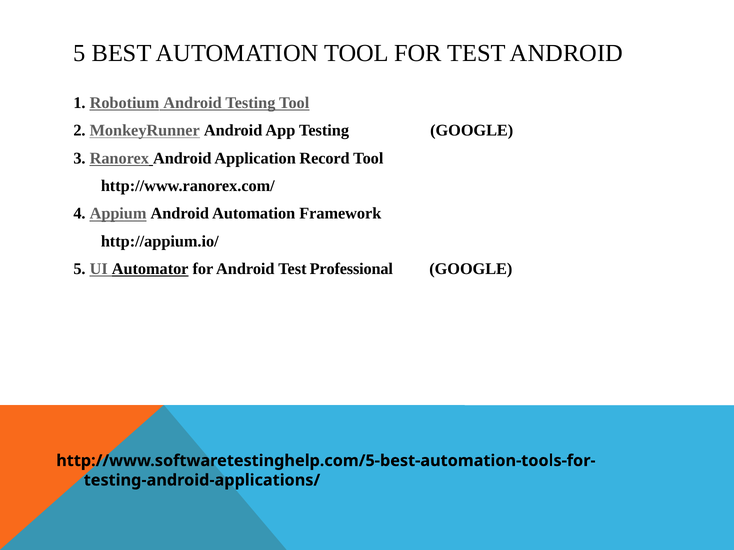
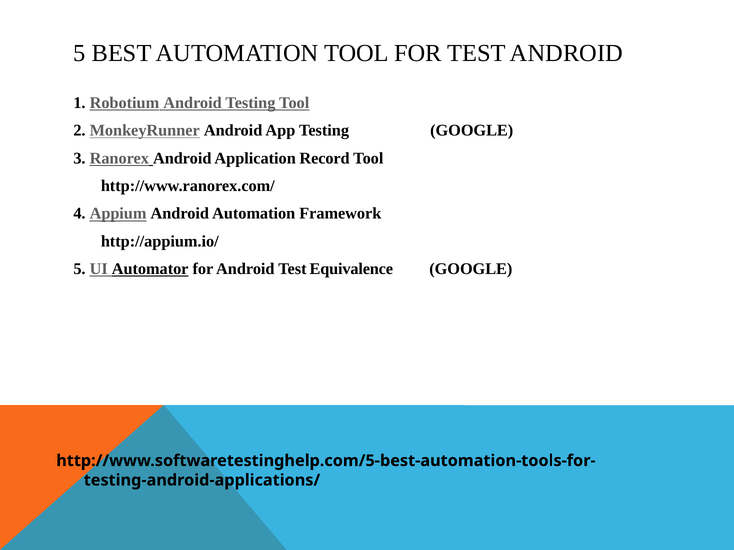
Professional: Professional -> Equivalence
